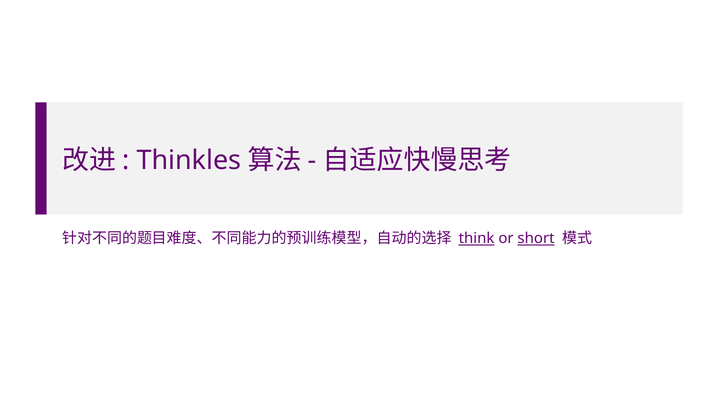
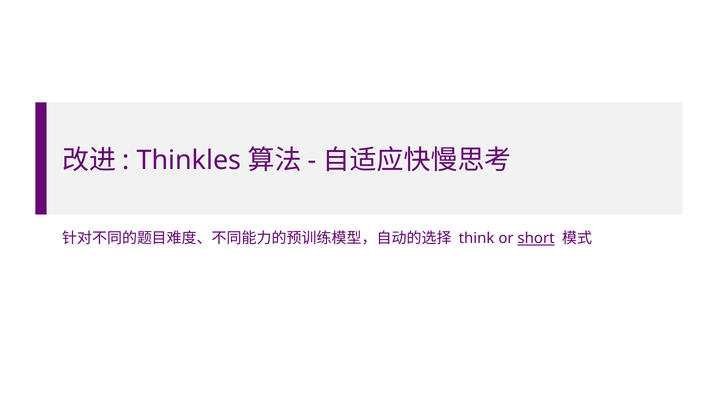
think underline: present -> none
